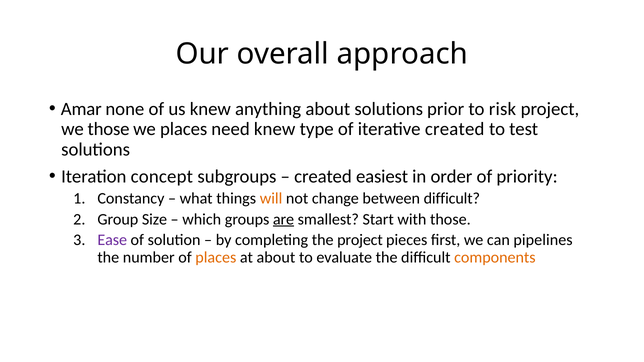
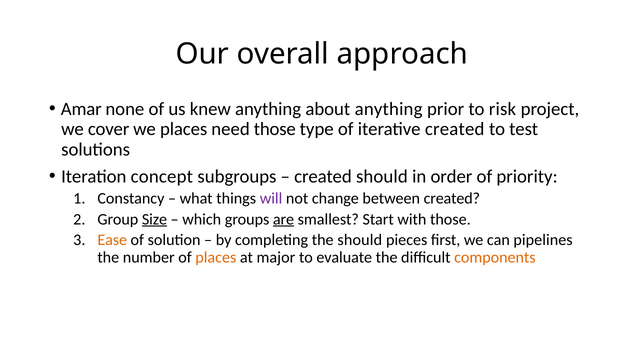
about solutions: solutions -> anything
we those: those -> cover
need knew: knew -> those
created easiest: easiest -> should
will colour: orange -> purple
between difficult: difficult -> created
Size underline: none -> present
Ease colour: purple -> orange
the project: project -> should
at about: about -> major
